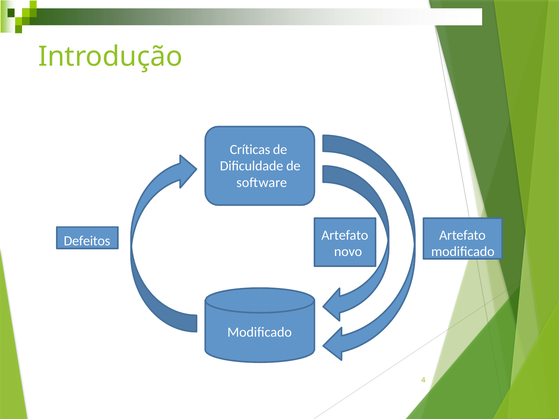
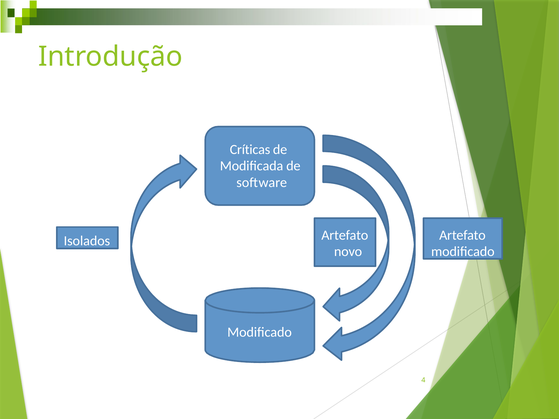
Diﬁculdade: Diﬁculdade -> Modiﬁcada
Defeitos: Defeitos -> Isolados
